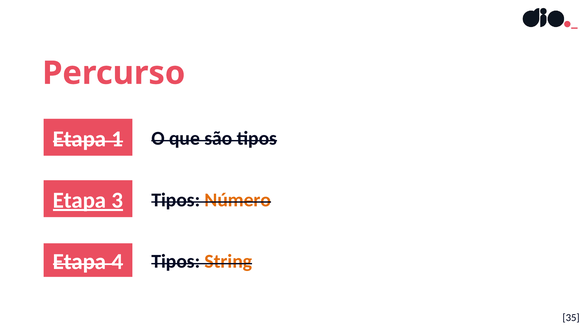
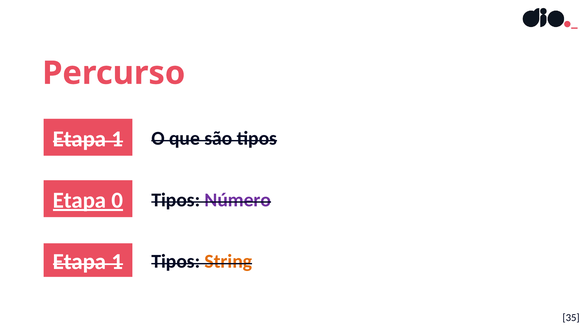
3: 3 -> 0
Número colour: orange -> purple
4 at (117, 262): 4 -> 1
